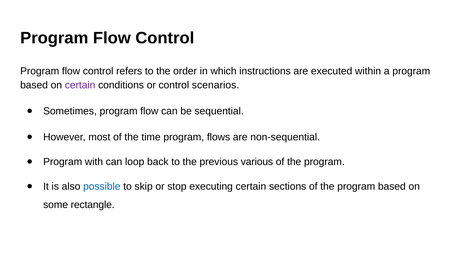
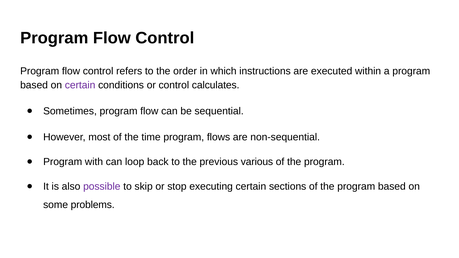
scenarios: scenarios -> calculates
possible colour: blue -> purple
rectangle: rectangle -> problems
